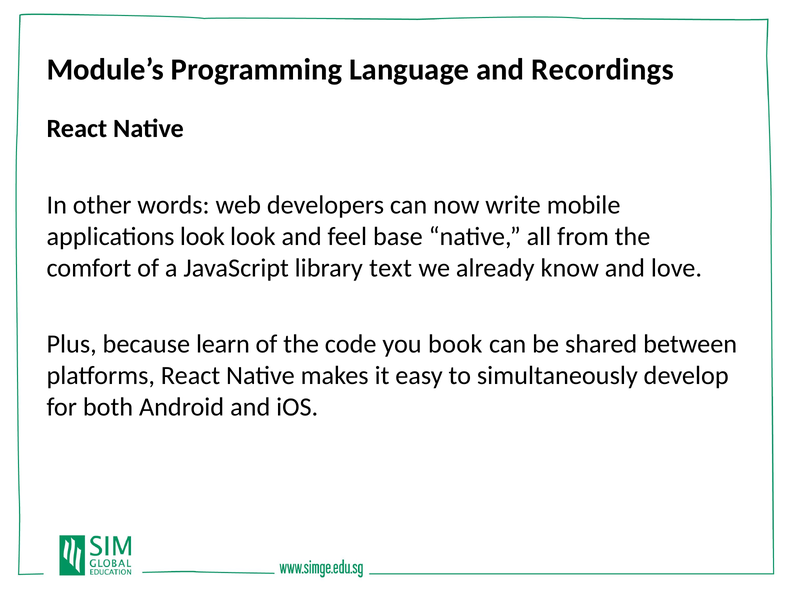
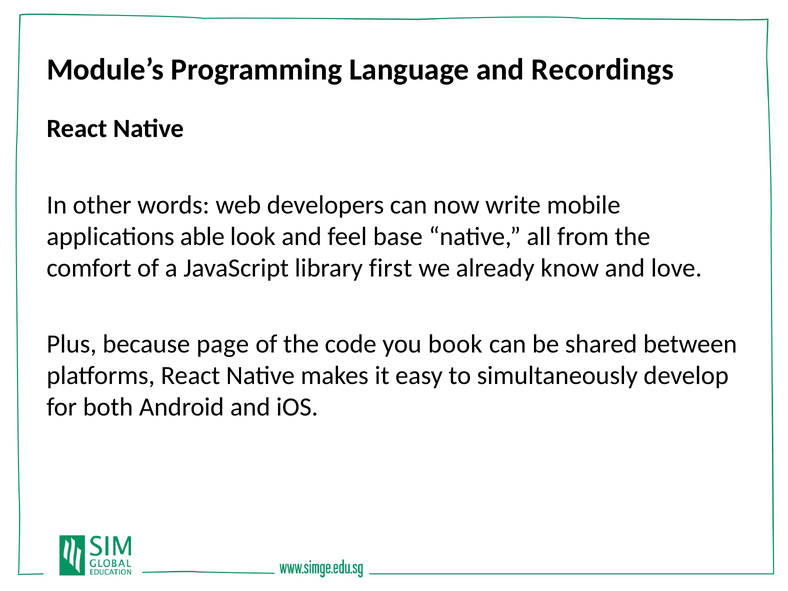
applications look: look -> able
text: text -> first
learn: learn -> page
